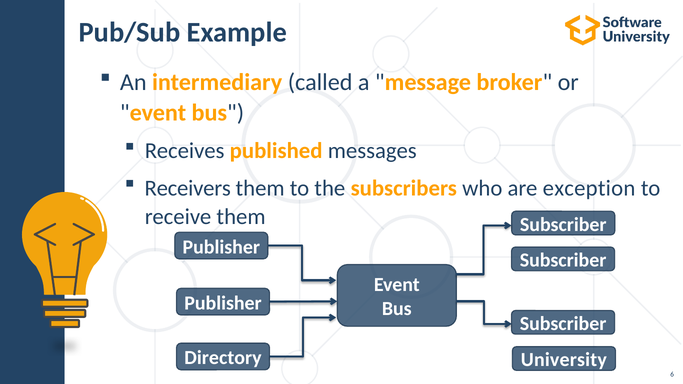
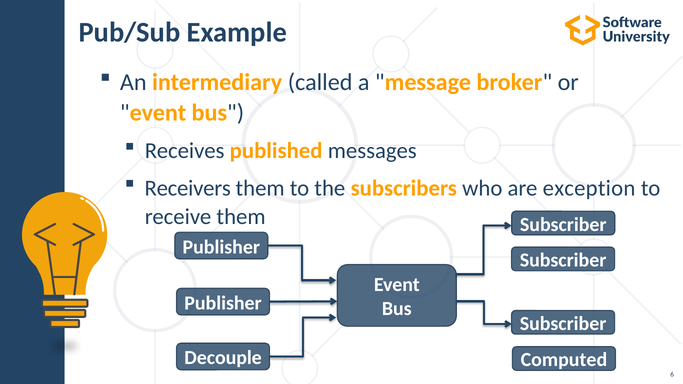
Directory: Directory -> Decouple
University: University -> Computed
